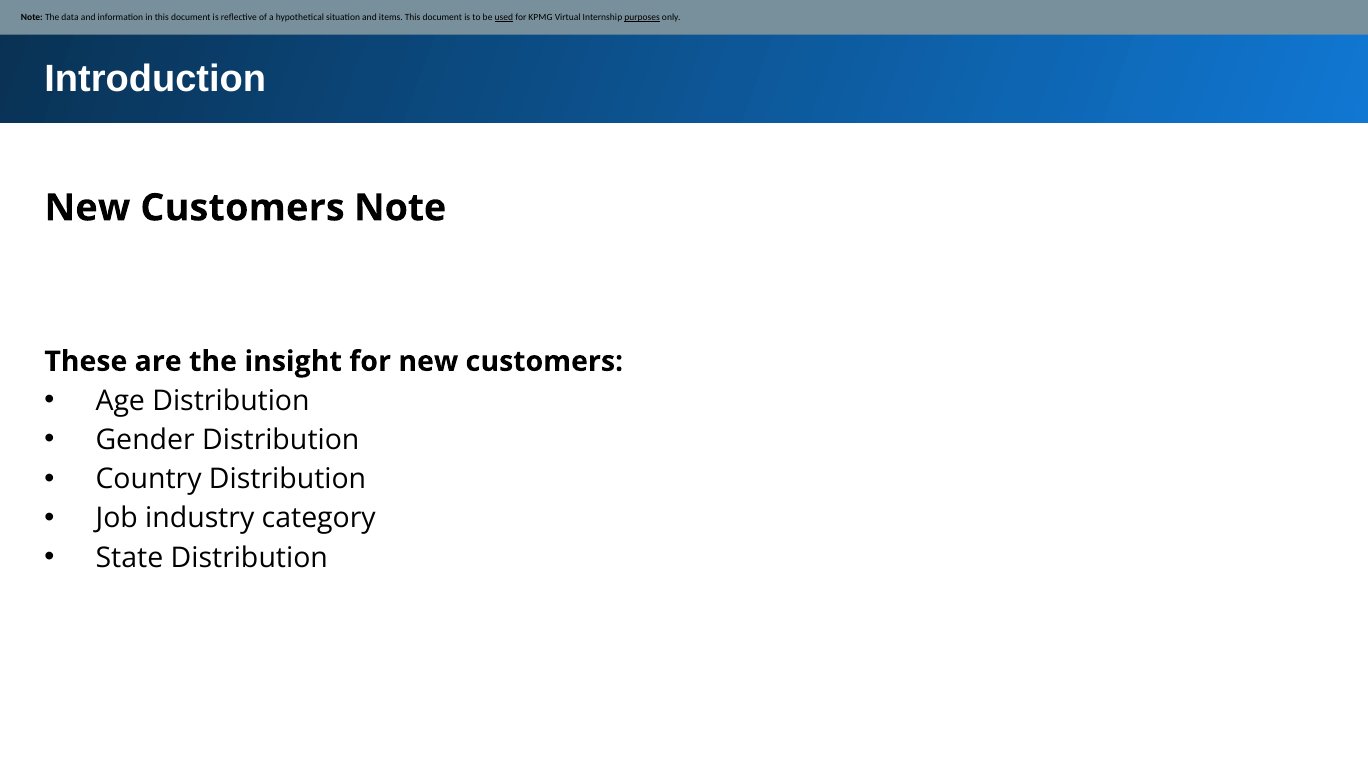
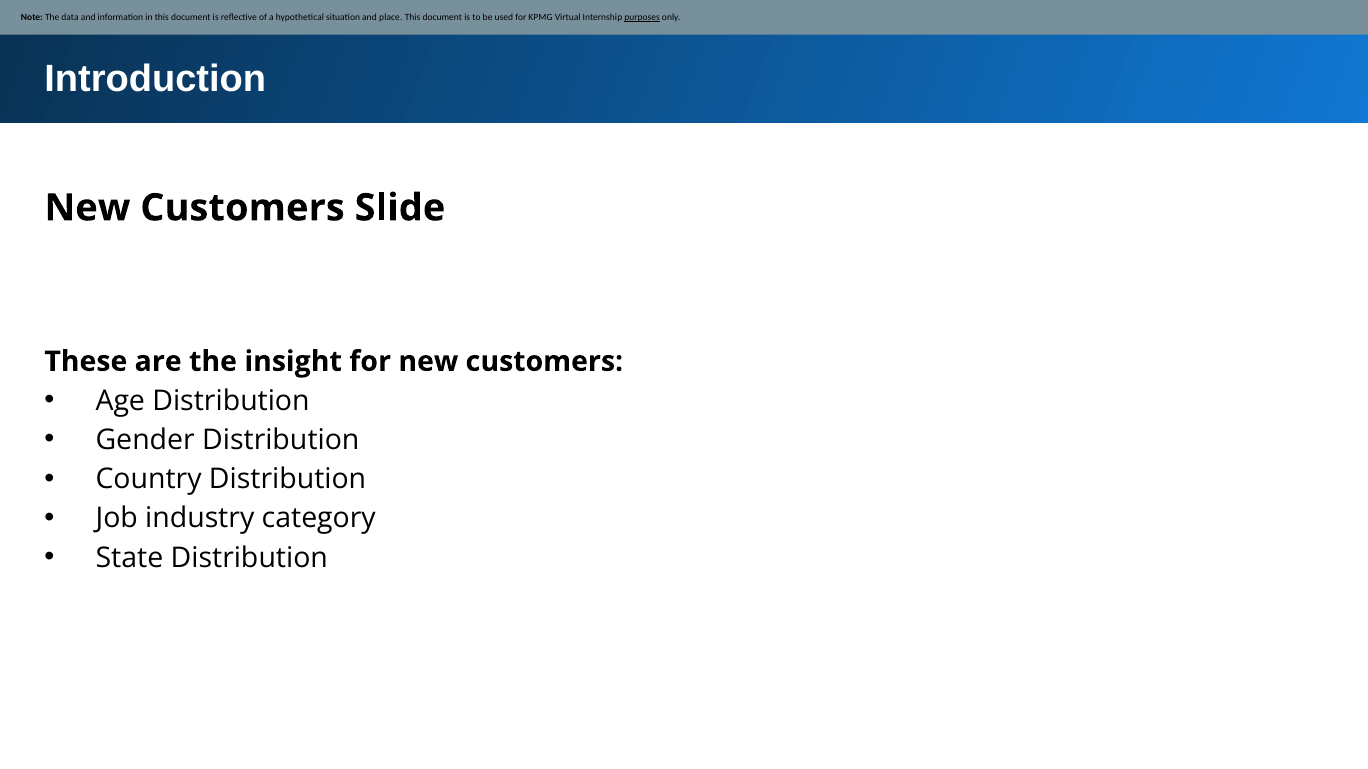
items: items -> place
used underline: present -> none
Customers Note: Note -> Slide
